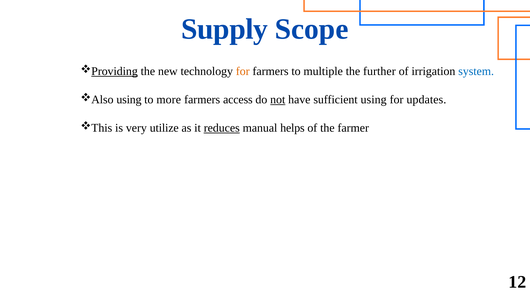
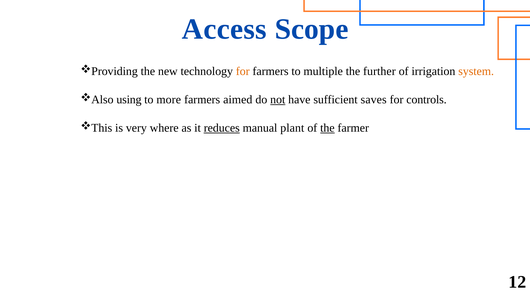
Supply: Supply -> Access
Providing underline: present -> none
system colour: blue -> orange
access: access -> aimed
sufficient using: using -> saves
updates: updates -> controls
utilize: utilize -> where
helps: helps -> plant
the at (327, 128) underline: none -> present
